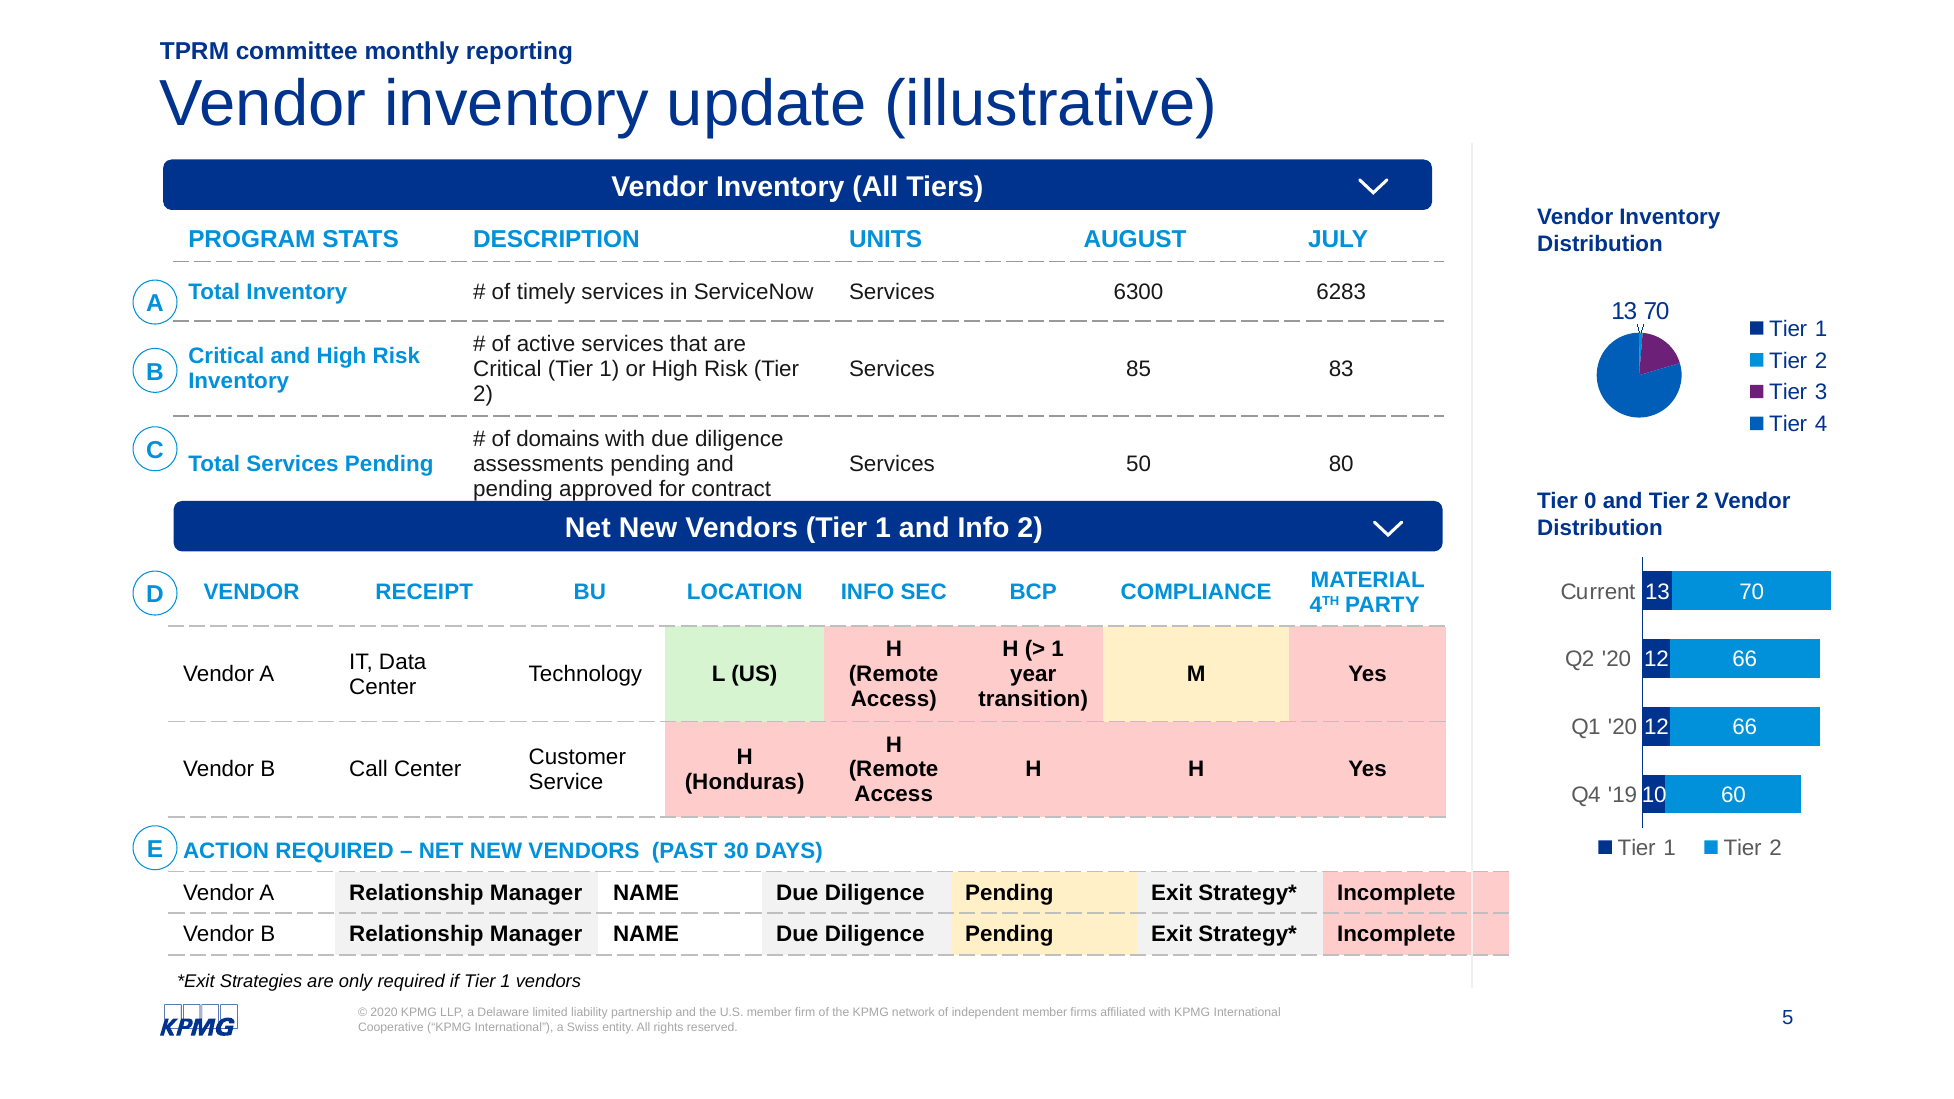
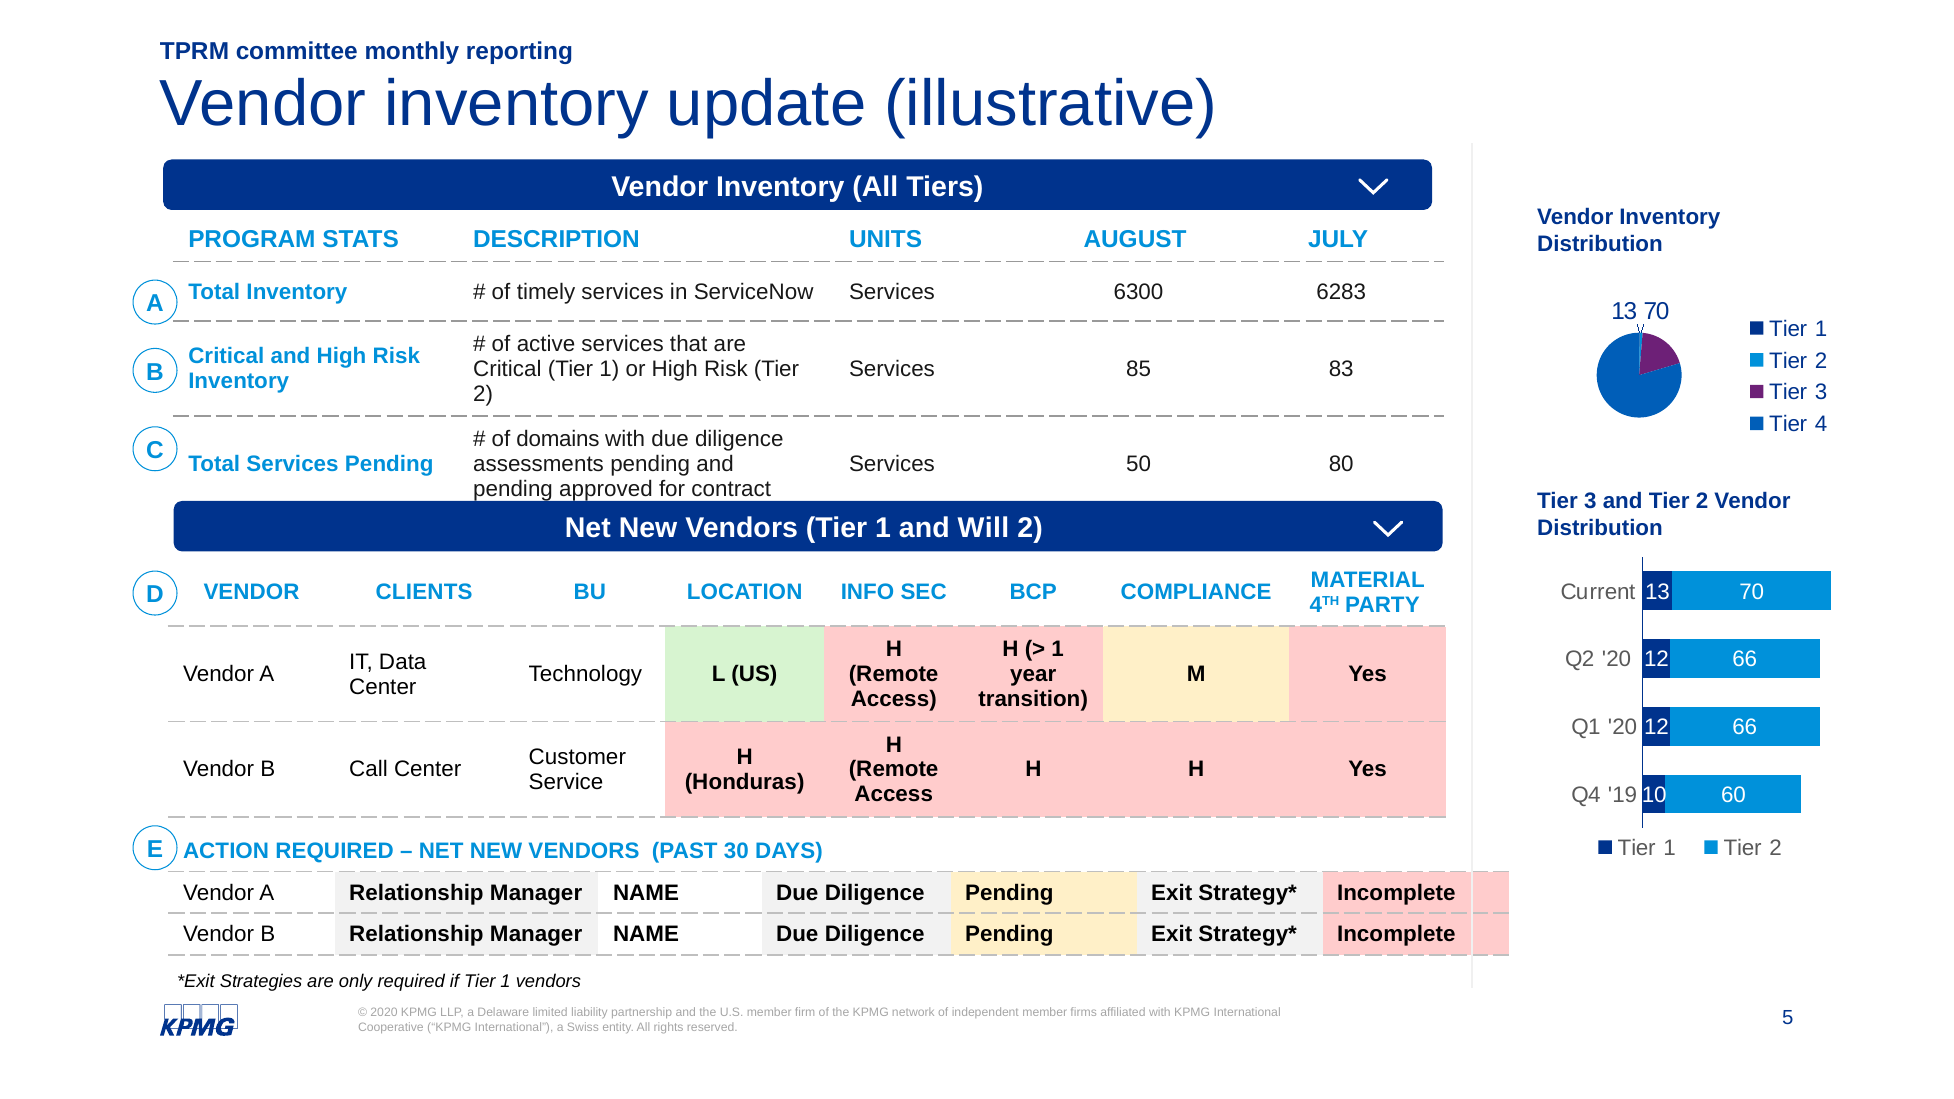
0 at (1590, 501): 0 -> 3
and Info: Info -> Will
RECEIPT: RECEIPT -> CLIENTS
